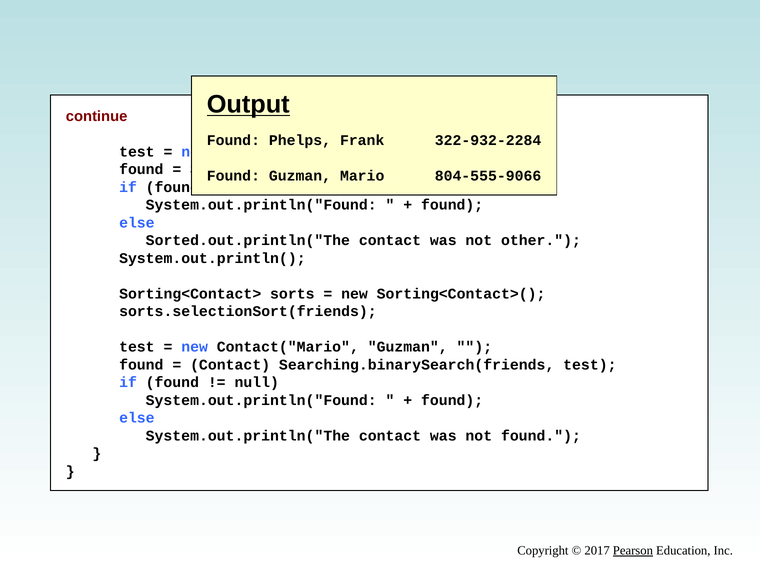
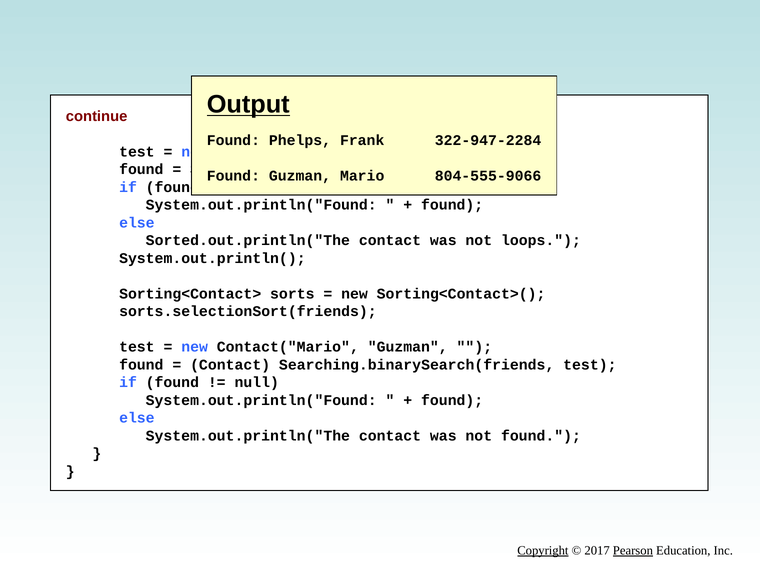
322-932-2284: 322-932-2284 -> 322-947-2284
other: other -> loops
Copyright underline: none -> present
